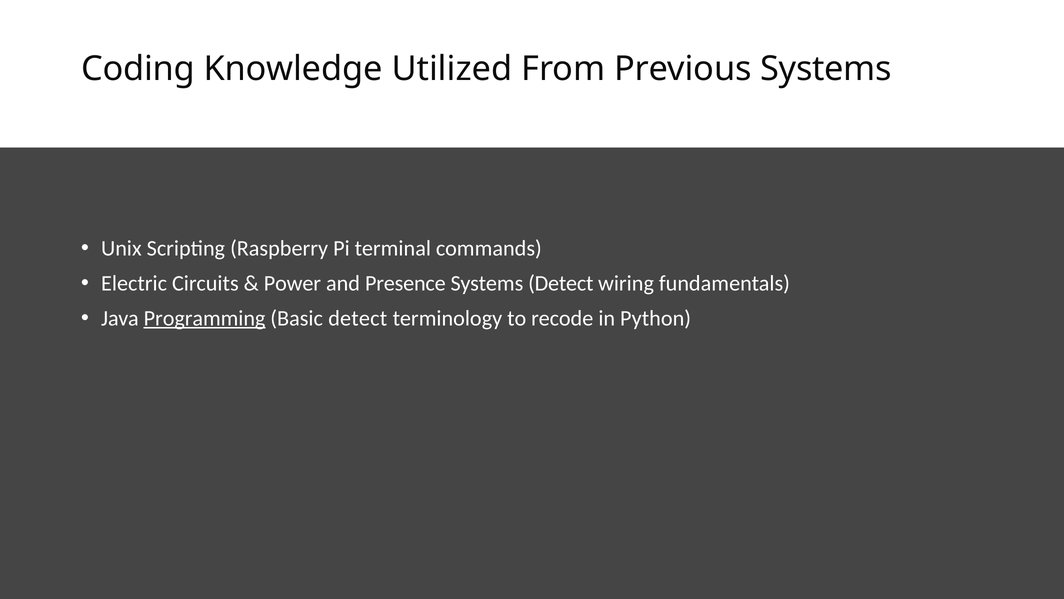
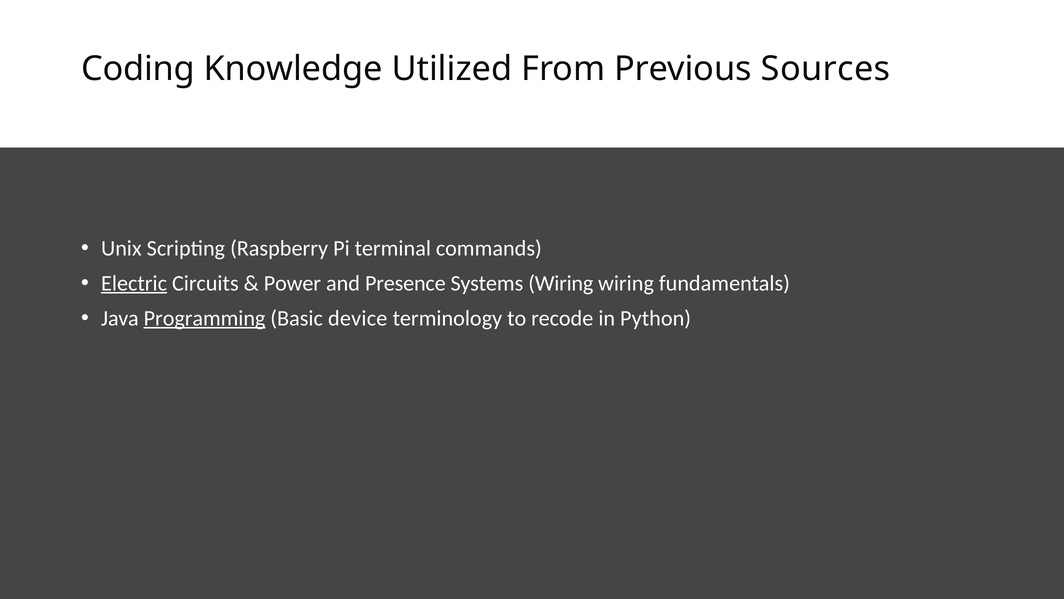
Previous Systems: Systems -> Sources
Electric underline: none -> present
Systems Detect: Detect -> Wiring
Basic detect: detect -> device
